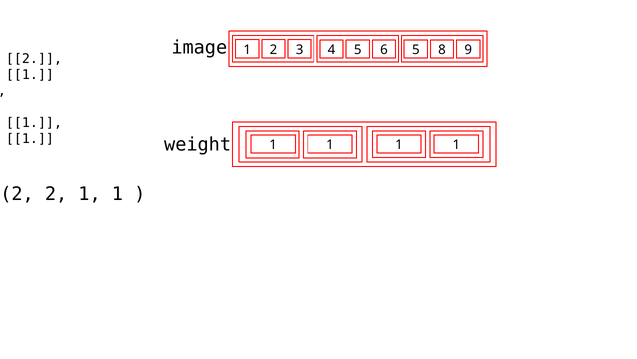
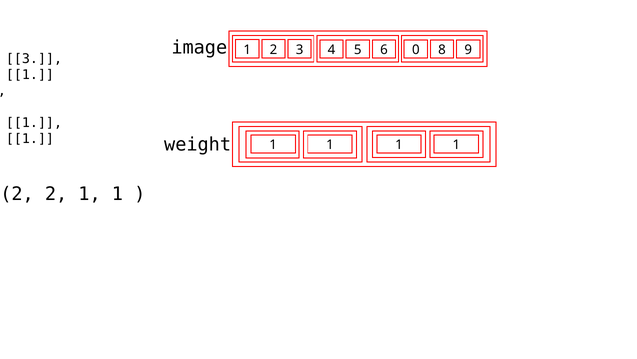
6 5: 5 -> 0
2 at (34, 59): 2 -> 3
